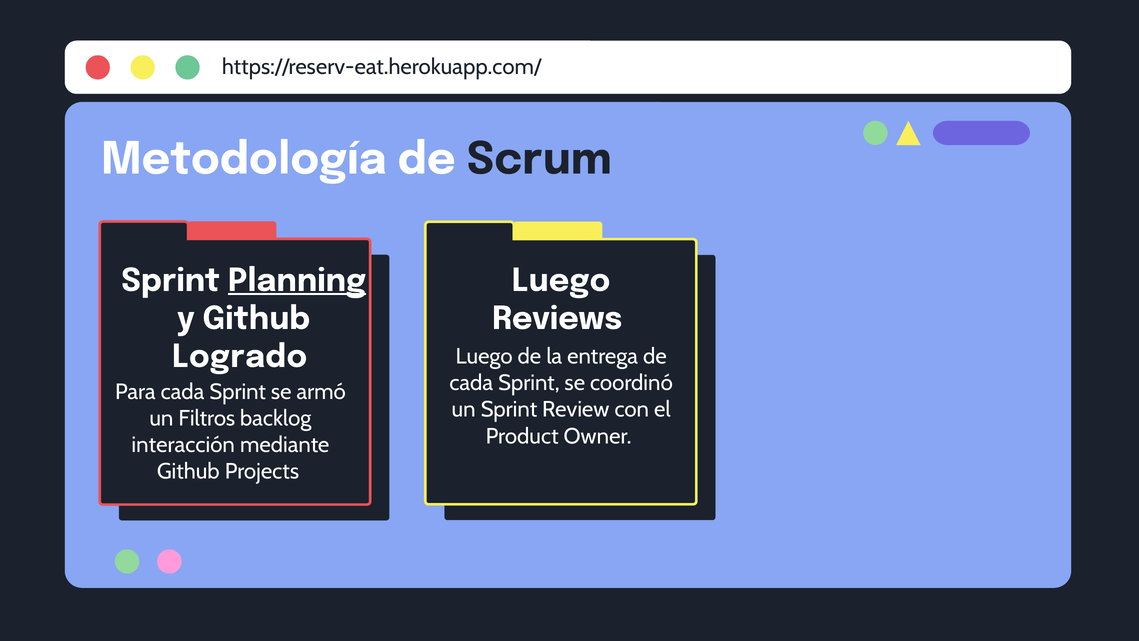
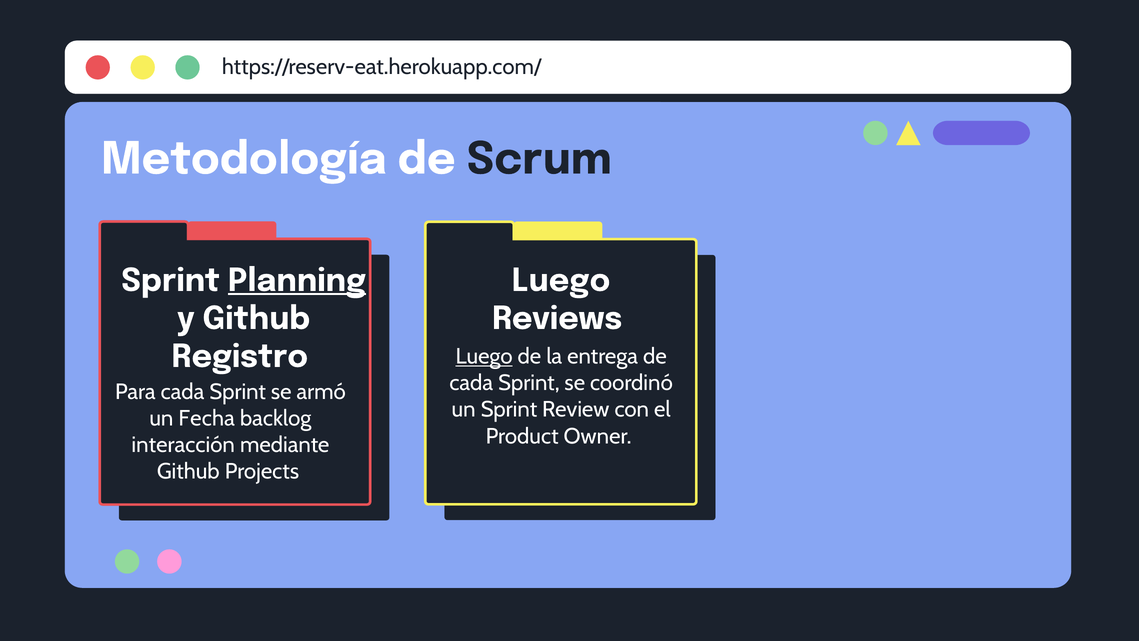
Logrado: Logrado -> Registro
Luego at (484, 356) underline: none -> present
Filtros: Filtros -> Fecha
